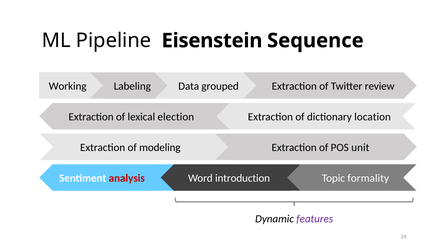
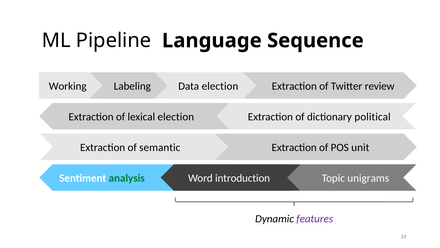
Eisenstein: Eisenstein -> Language
Data grouped: grouped -> election
location: location -> political
modeling: modeling -> semantic
analysis colour: red -> green
formality: formality -> unigrams
